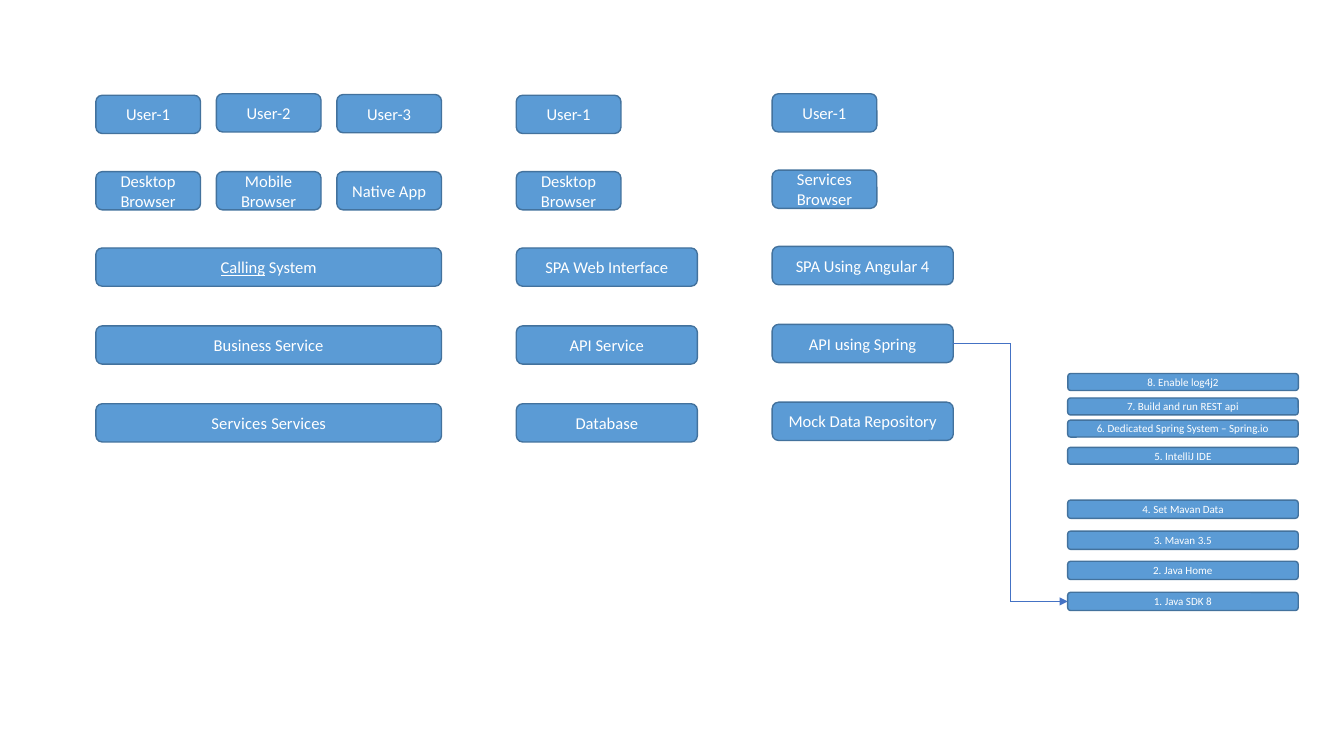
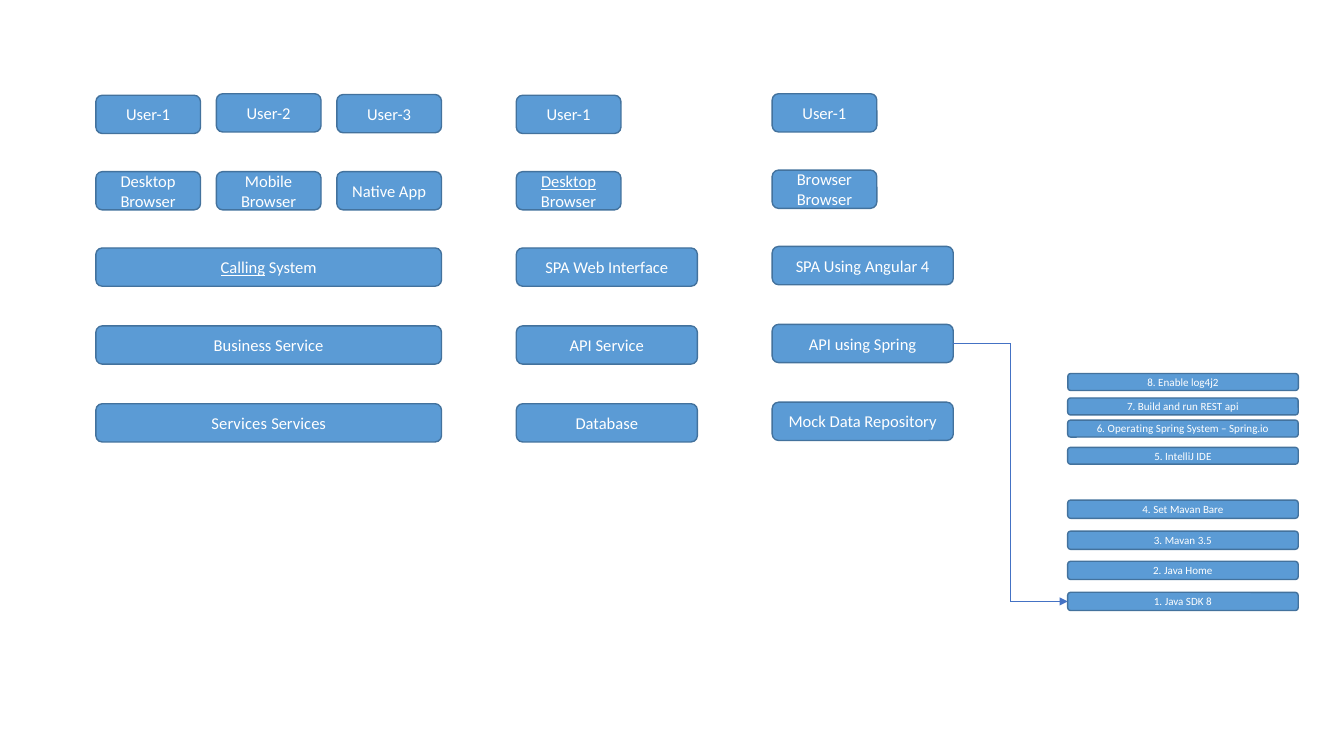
Services at (824, 180): Services -> Browser
Desktop at (569, 182) underline: none -> present
Dedicated: Dedicated -> Operating
Mavan Data: Data -> Bare
